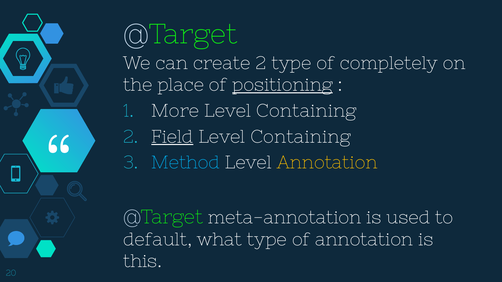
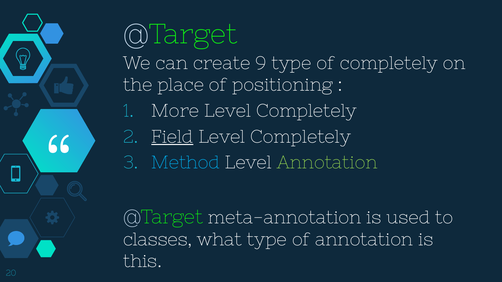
create 2: 2 -> 9
positioning underline: present -> none
Containing at (306, 111): Containing -> Completely
Containing at (301, 137): Containing -> Completely
Annotation at (327, 163) colour: yellow -> light green
default: default -> classes
